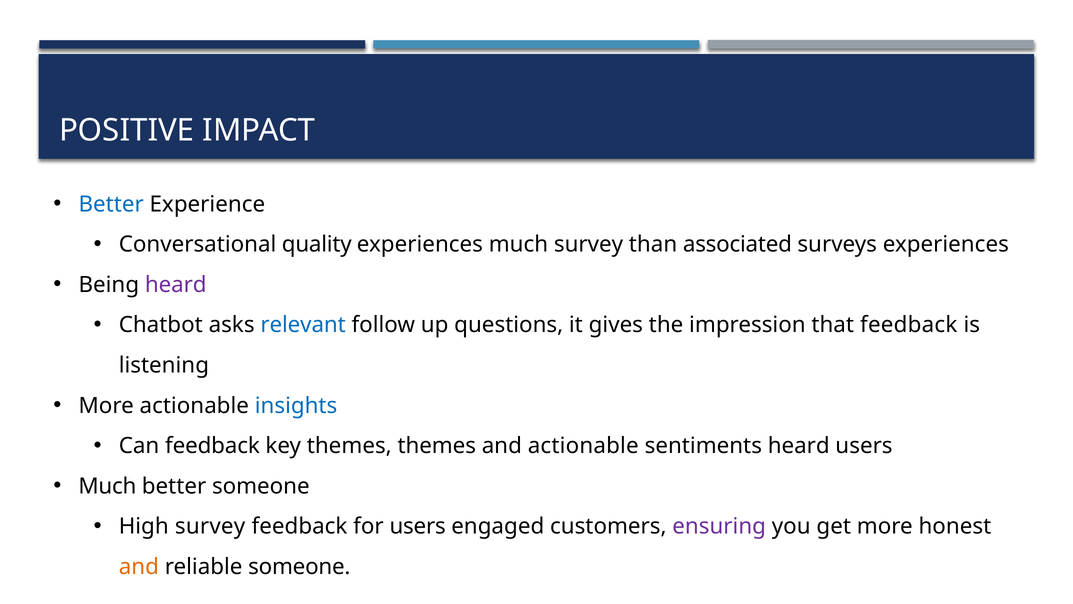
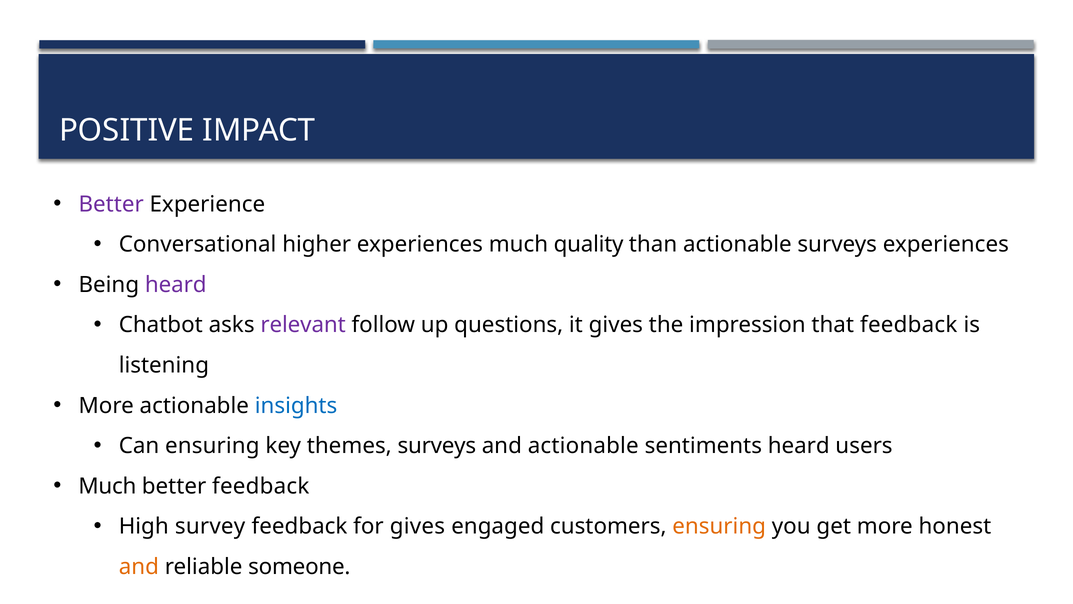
Better at (111, 204) colour: blue -> purple
quality: quality -> higher
much survey: survey -> quality
than associated: associated -> actionable
relevant colour: blue -> purple
Can feedback: feedback -> ensuring
themes themes: themes -> surveys
better someone: someone -> feedback
for users: users -> gives
ensuring at (719, 526) colour: purple -> orange
